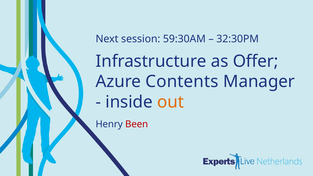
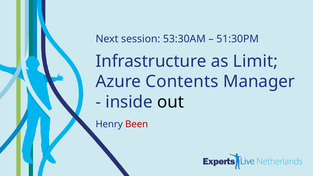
59:30AM: 59:30AM -> 53:30AM
32:30PM: 32:30PM -> 51:30PM
Offer: Offer -> Limit
out colour: orange -> black
